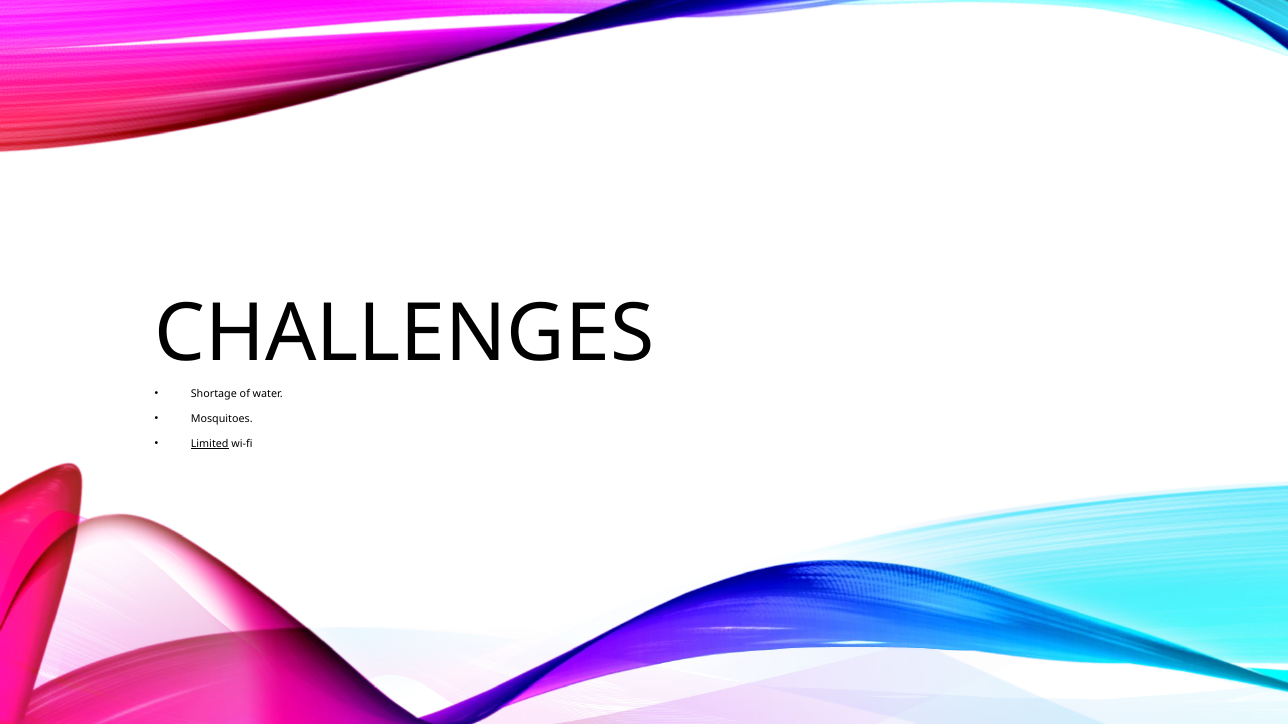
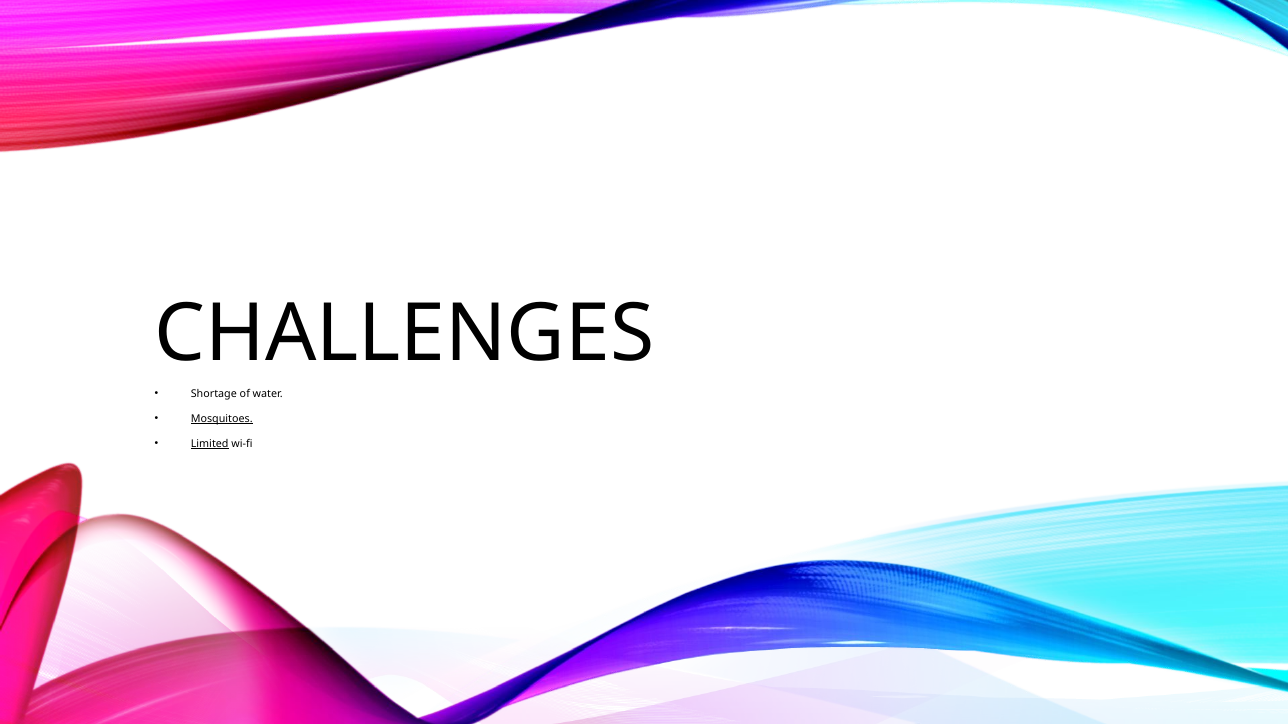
Mosquitoes underline: none -> present
